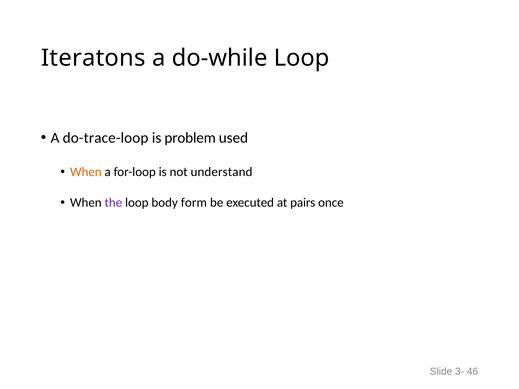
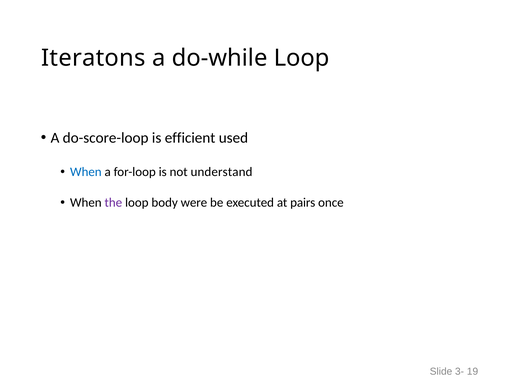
do-trace-loop: do-trace-loop -> do-score-loop
problem: problem -> efficient
When at (86, 172) colour: orange -> blue
form: form -> were
46: 46 -> 19
